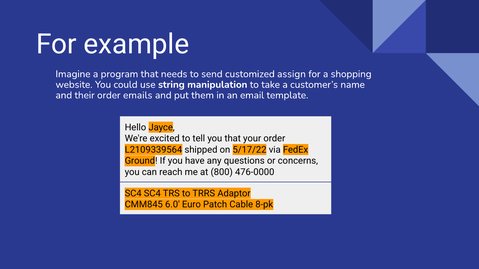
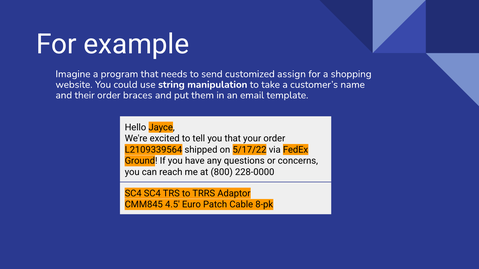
emails: emails -> braces
476-0000: 476-0000 -> 228-0000
6.0: 6.0 -> 4.5
